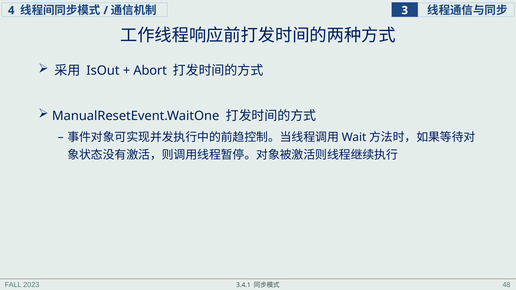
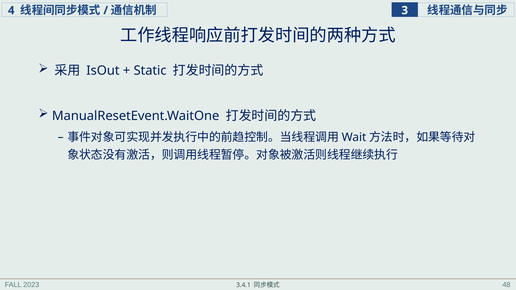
Abort: Abort -> Static
